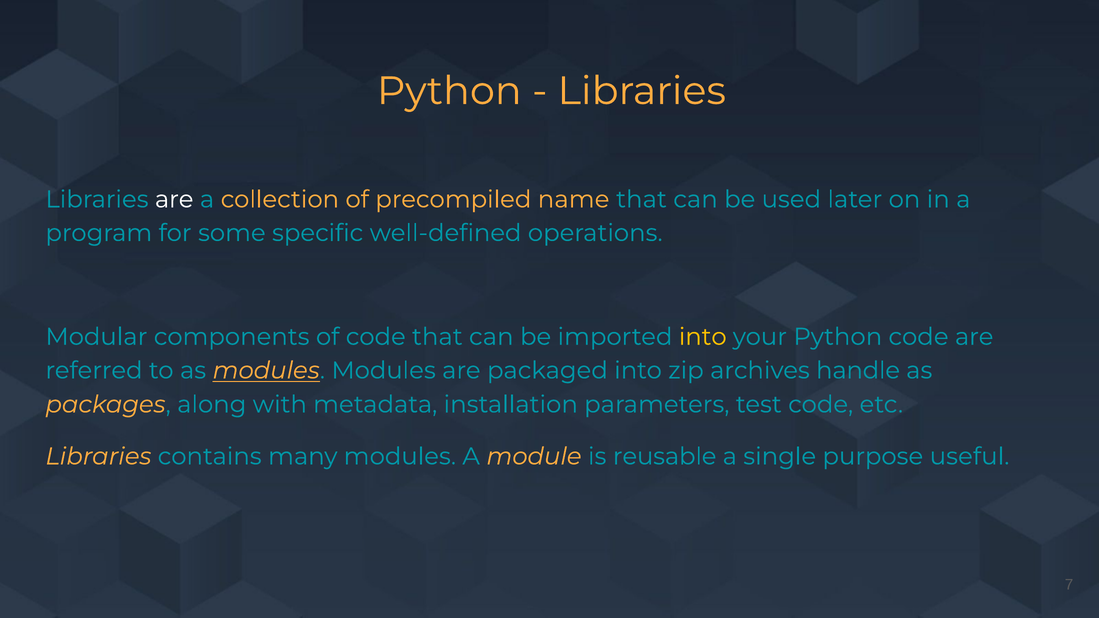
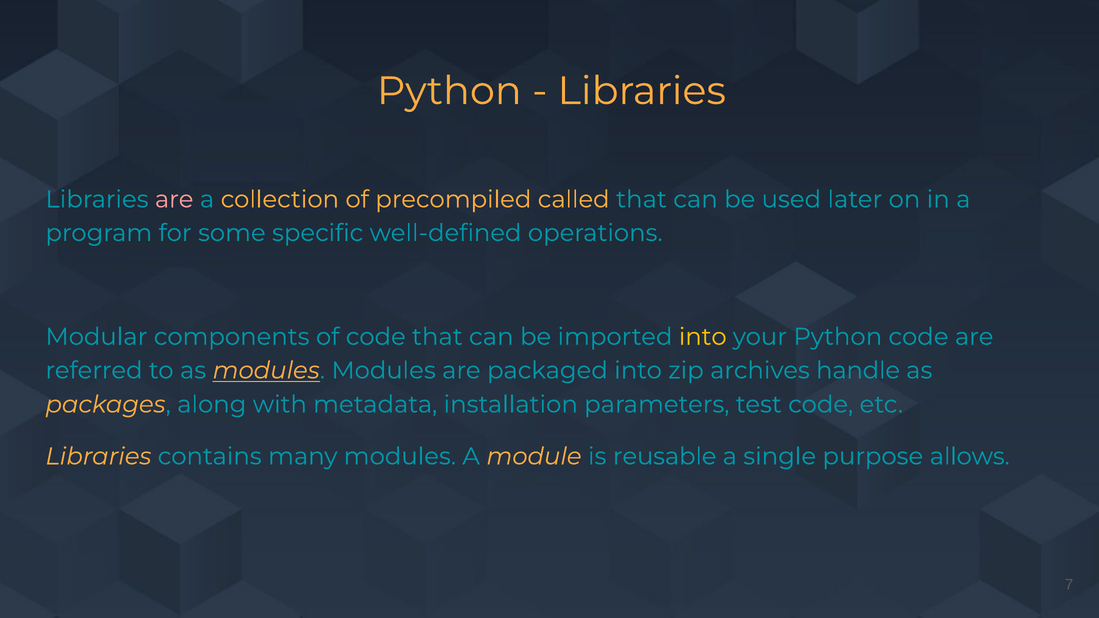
are at (174, 199) colour: white -> pink
name: name -> called
useful: useful -> allows
